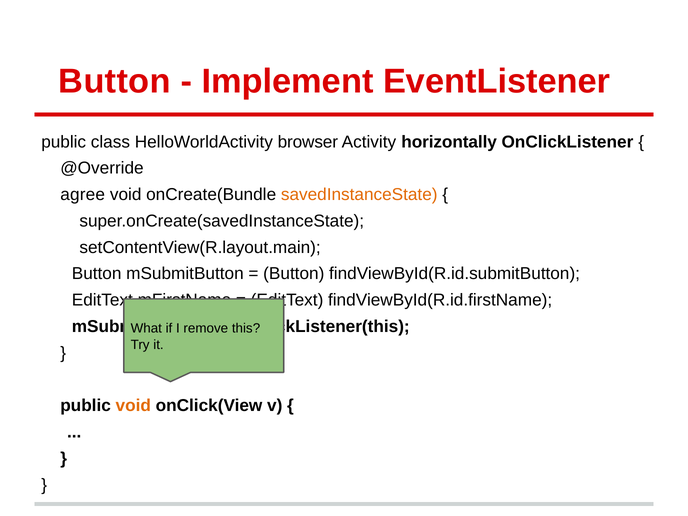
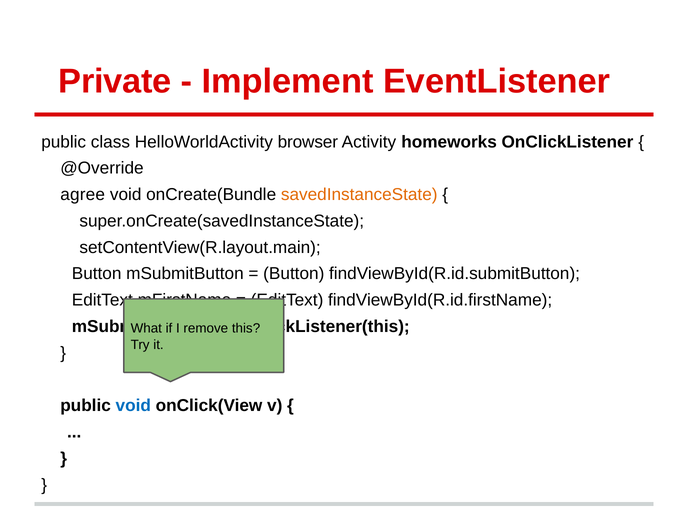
Button at (115, 82): Button -> Private
horizontally: horizontally -> homeworks
void at (133, 406) colour: orange -> blue
